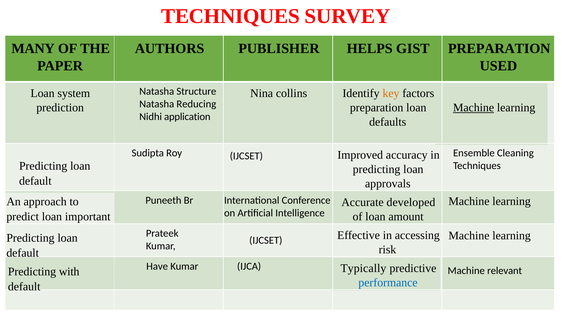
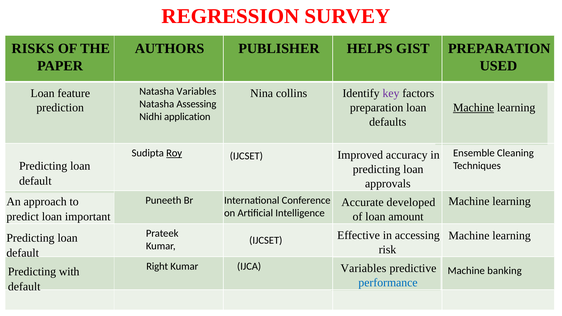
TECHNIQUES at (231, 16): TECHNIQUES -> REGRESSION
MANY: MANY -> RISKS
Natasha Structure: Structure -> Variables
system: system -> feature
key colour: orange -> purple
Reducing: Reducing -> Assessing
Roy underline: none -> present
Have: Have -> Right
IJCA Typically: Typically -> Variables
relevant: relevant -> banking
